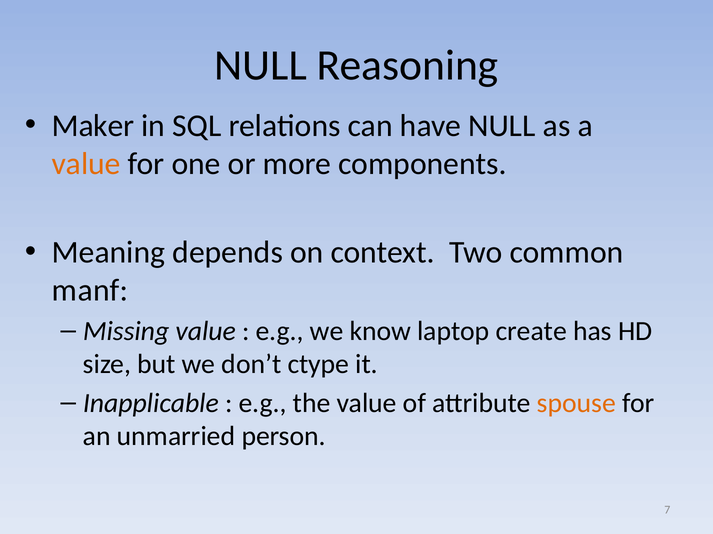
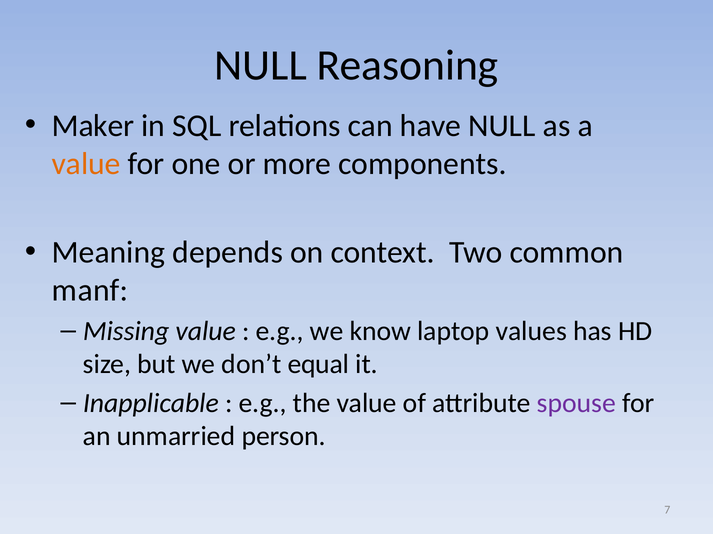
create: create -> values
ctype: ctype -> equal
spouse colour: orange -> purple
